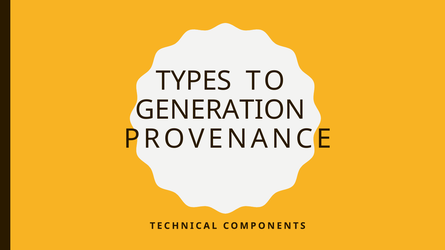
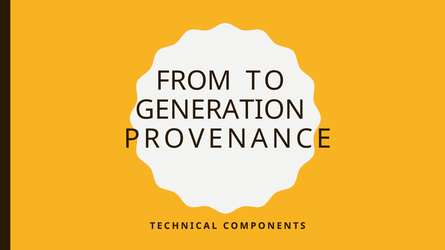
TYPES: TYPES -> FROM
